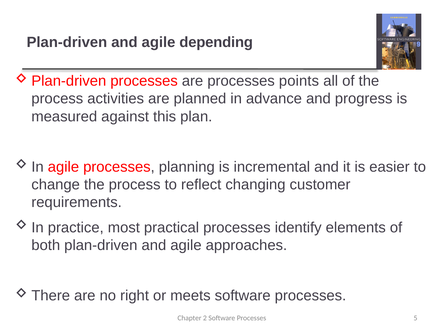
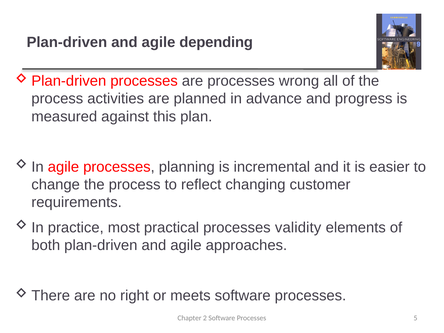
points: points -> wrong
identify: identify -> validity
